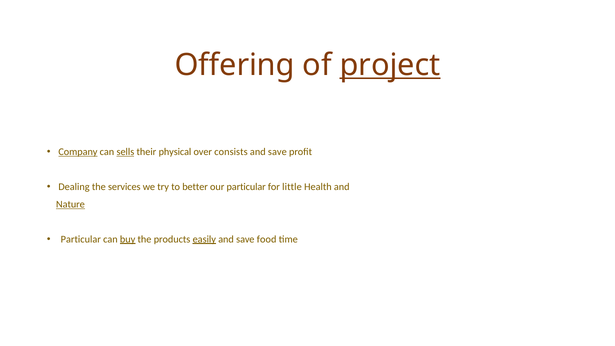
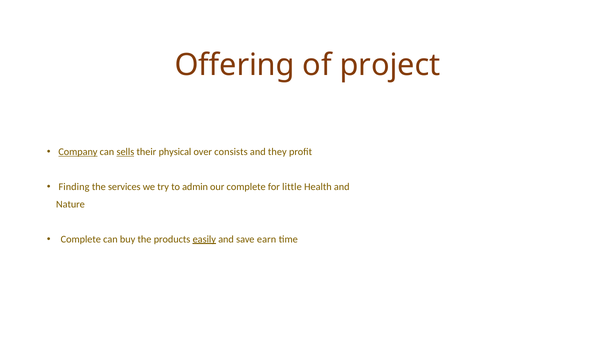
project underline: present -> none
save at (277, 152): save -> they
Dealing: Dealing -> Finding
better: better -> admin
our particular: particular -> complete
Nature underline: present -> none
Particular at (81, 239): Particular -> Complete
buy underline: present -> none
food: food -> earn
